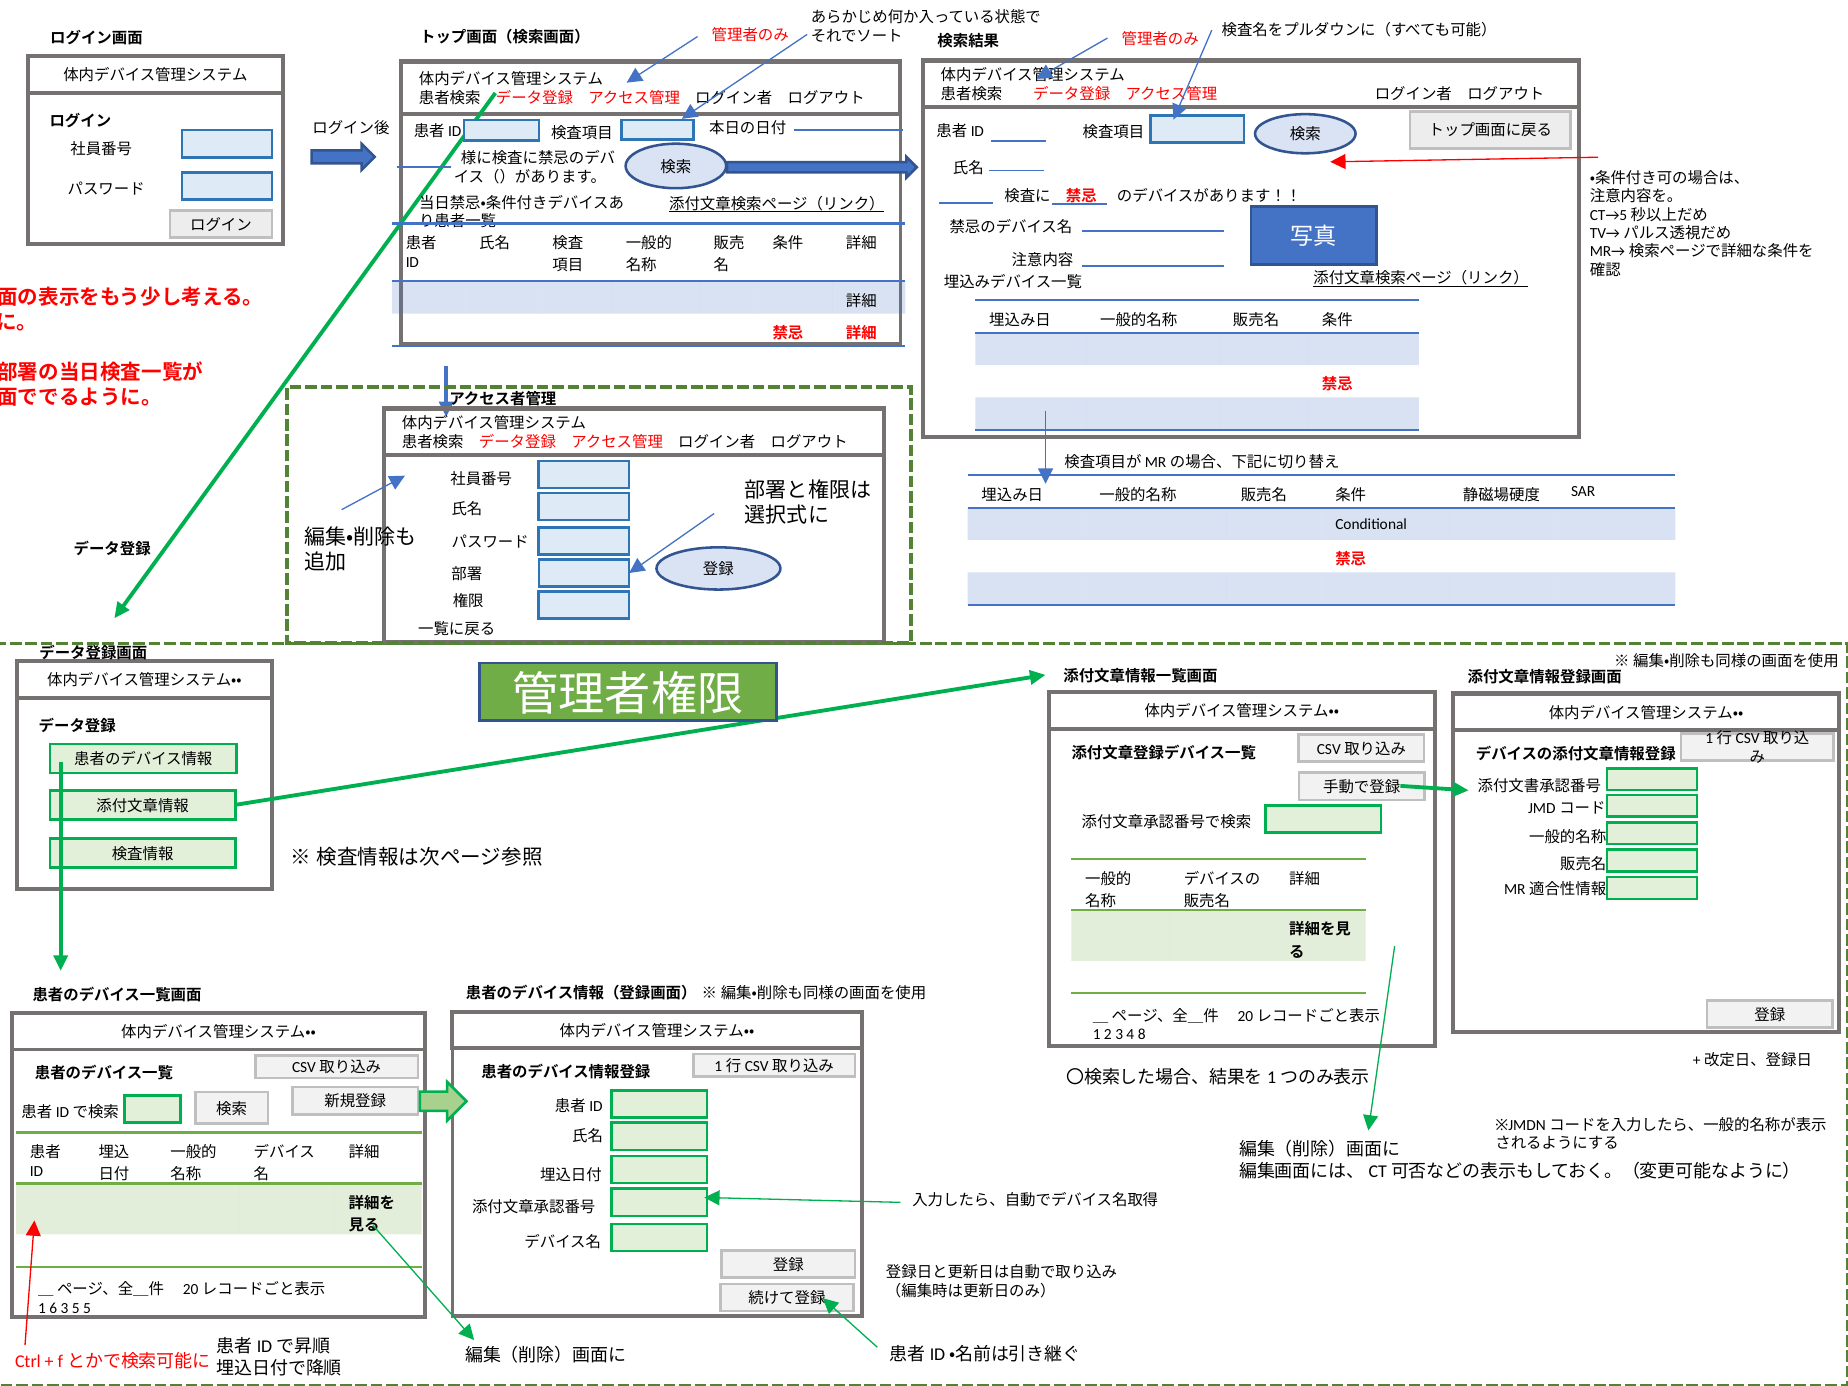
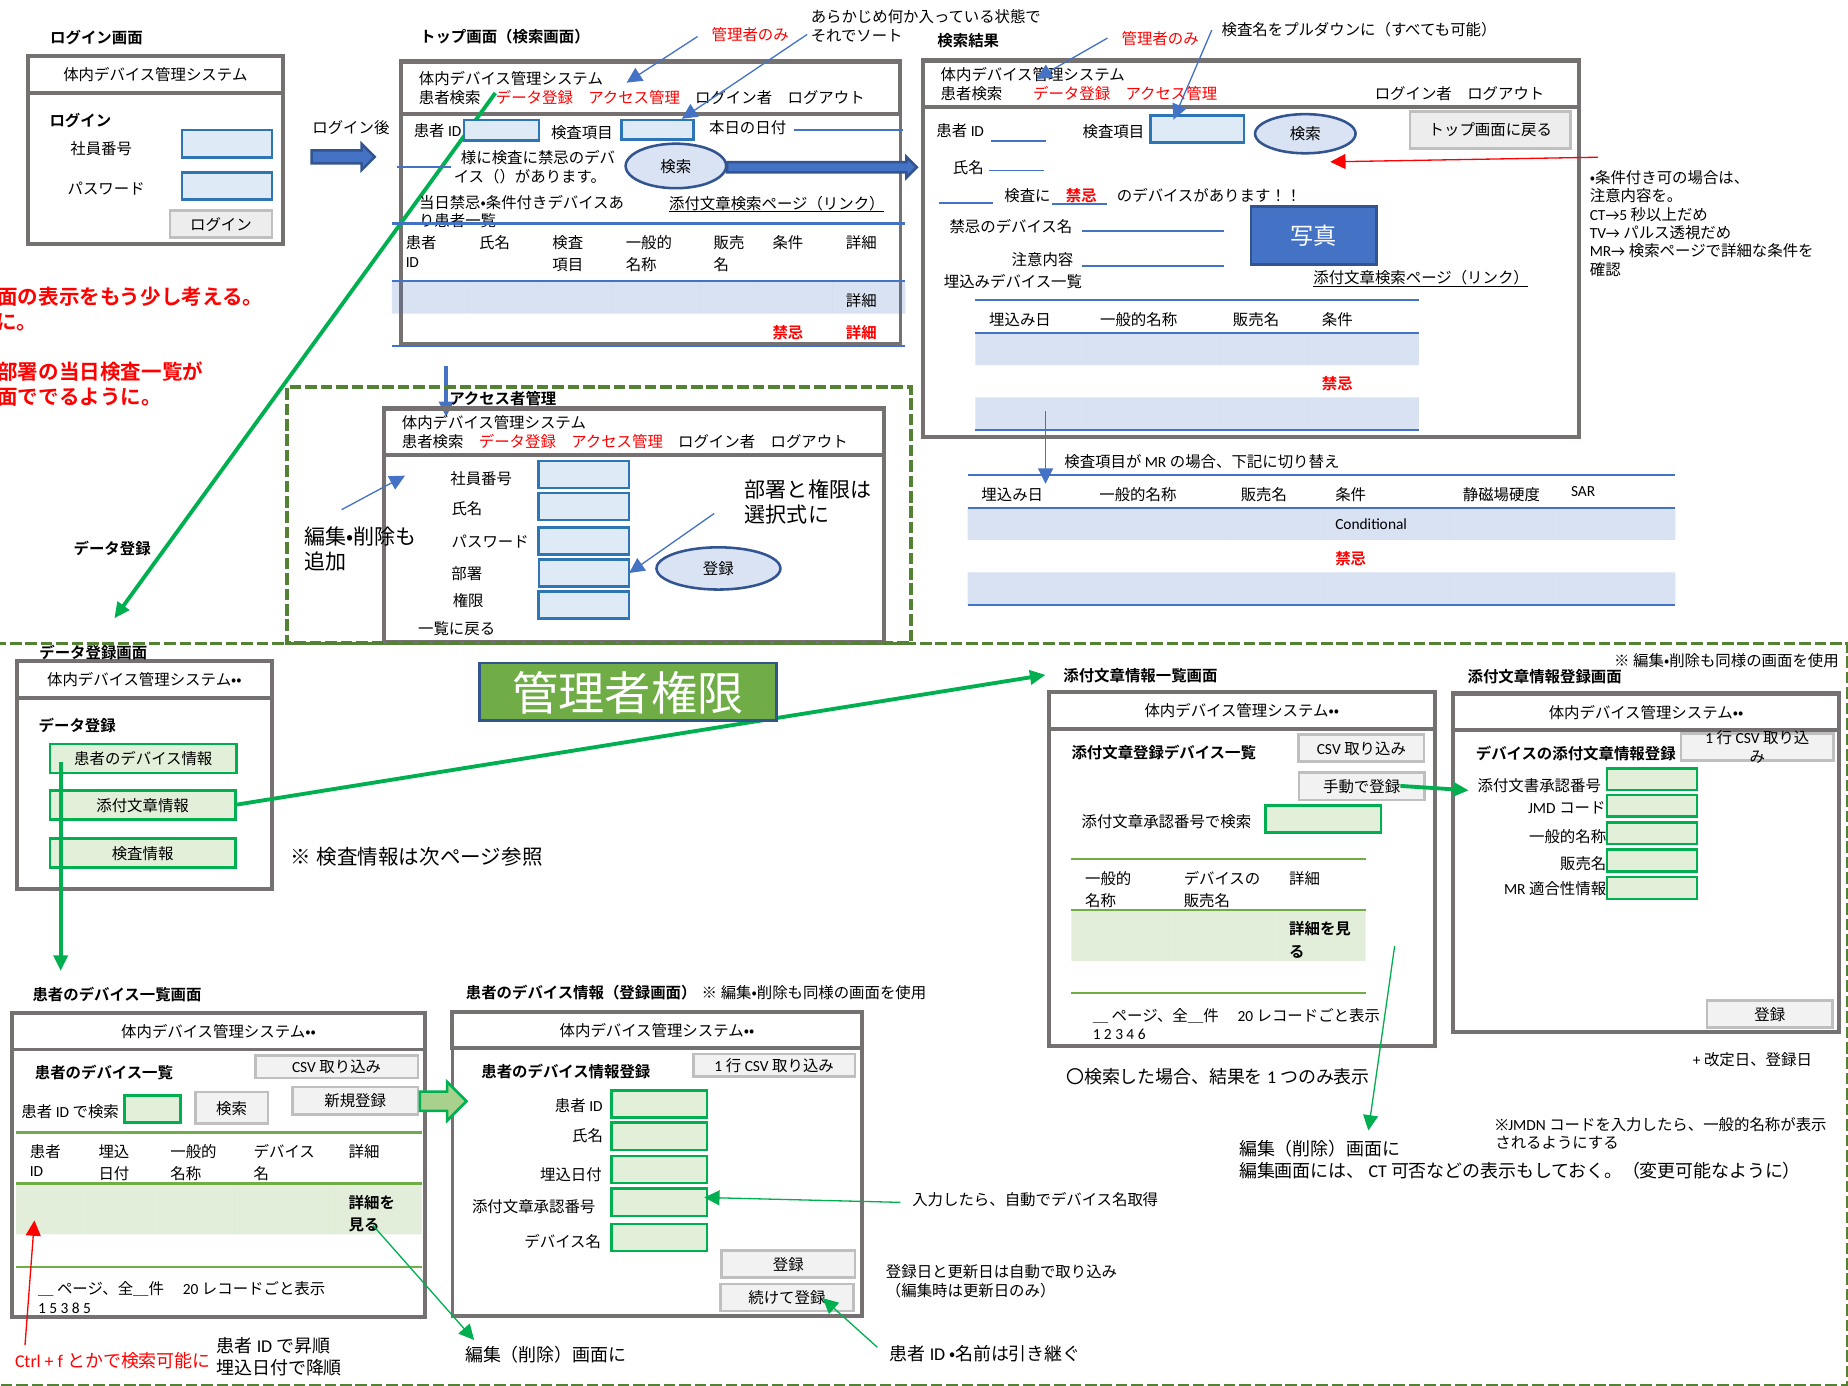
8: 8 -> 6
1 6: 6 -> 5
3 5: 5 -> 8
